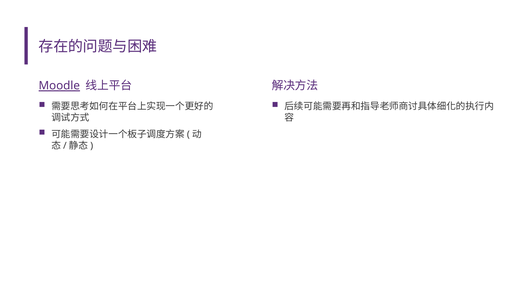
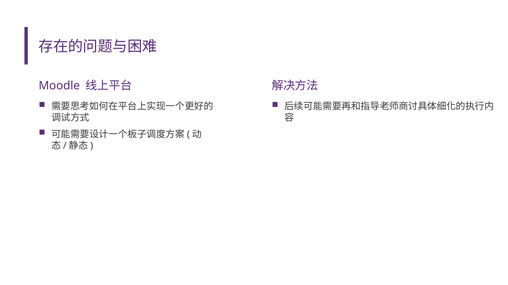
Moodle underline: present -> none
